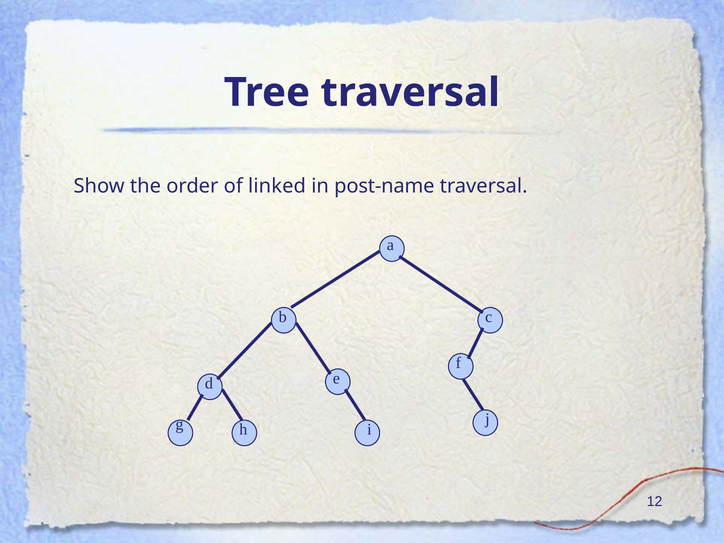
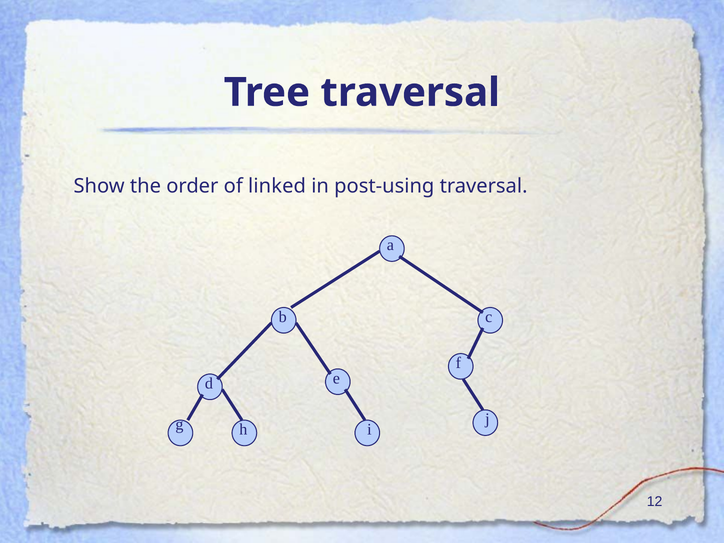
post-name: post-name -> post-using
